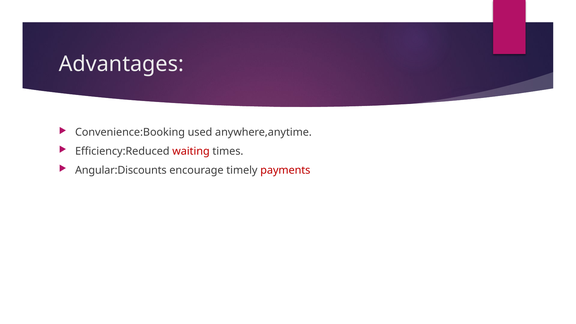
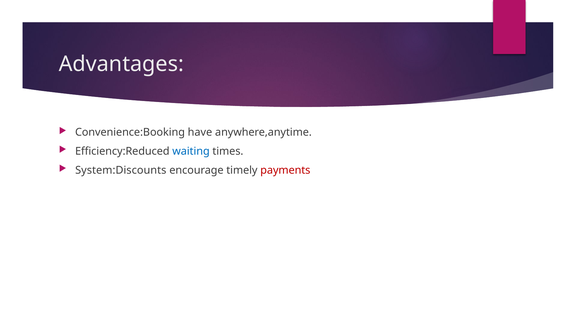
used: used -> have
waiting colour: red -> blue
Angular:Discounts: Angular:Discounts -> System:Discounts
